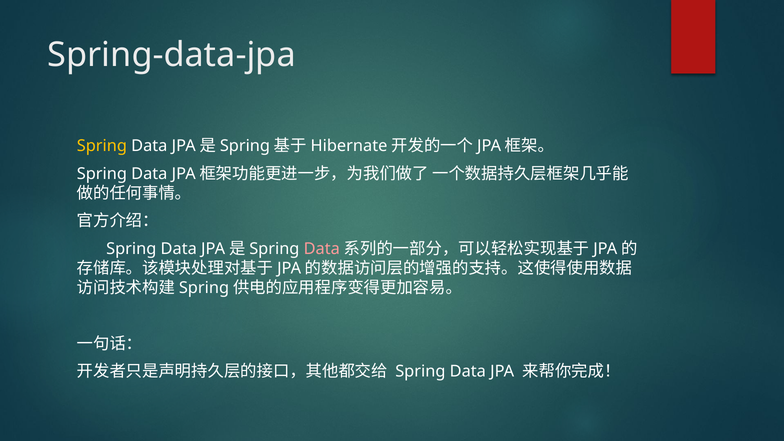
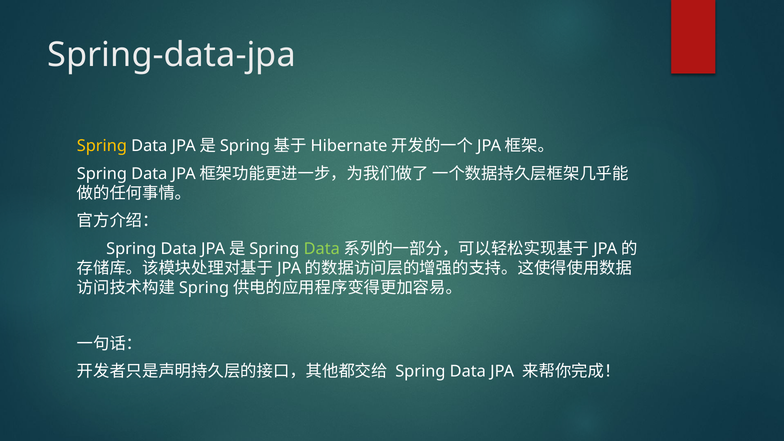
Data at (322, 249) colour: pink -> light green
